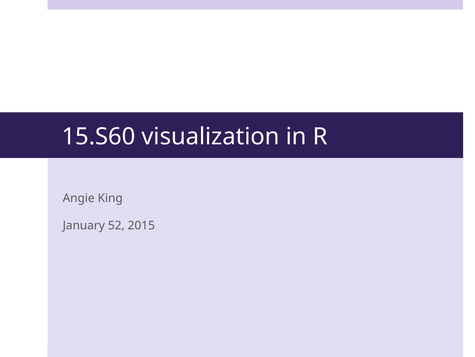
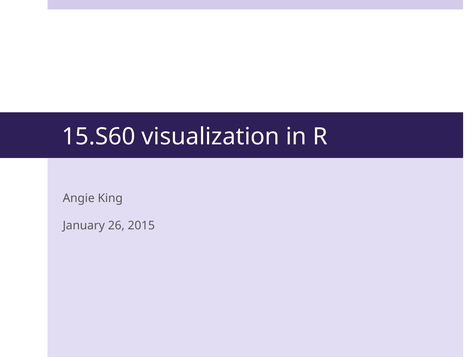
52: 52 -> 26
